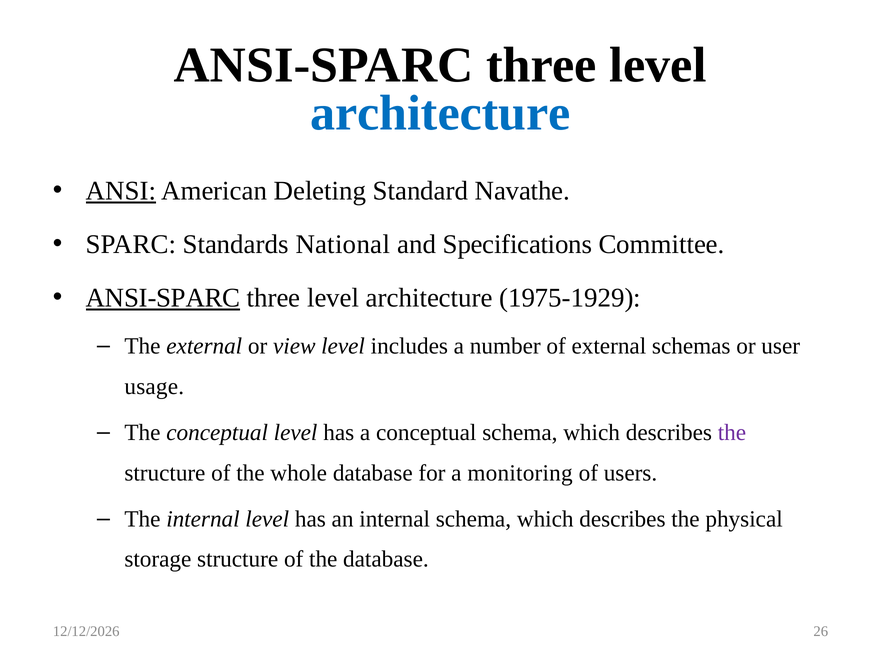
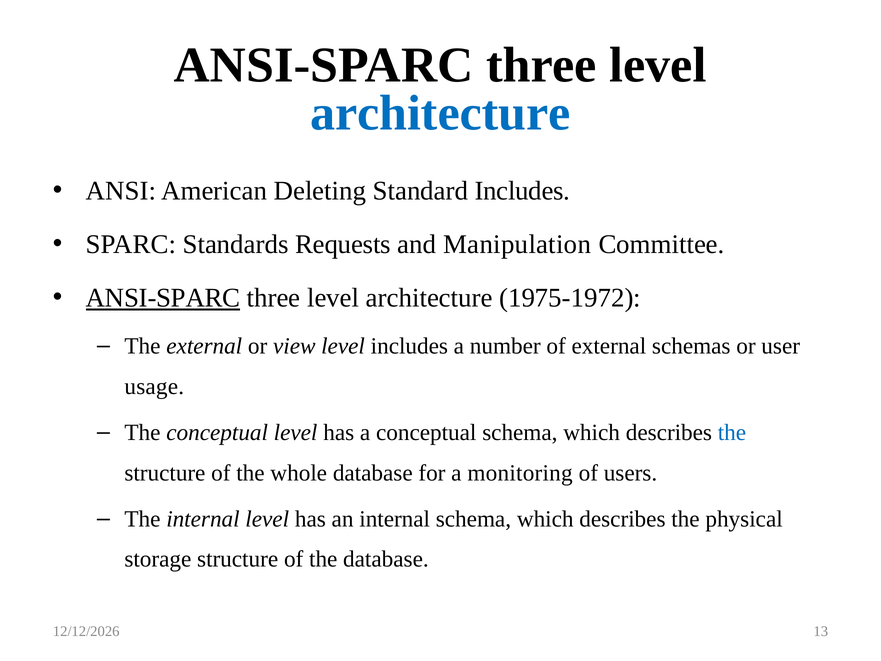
ANSI underline: present -> none
Standard Navathe: Navathe -> Includes
National: National -> Requests
Specifications: Specifications -> Manipulation
1975-1929: 1975-1929 -> 1975-1972
the at (732, 433) colour: purple -> blue
26: 26 -> 13
